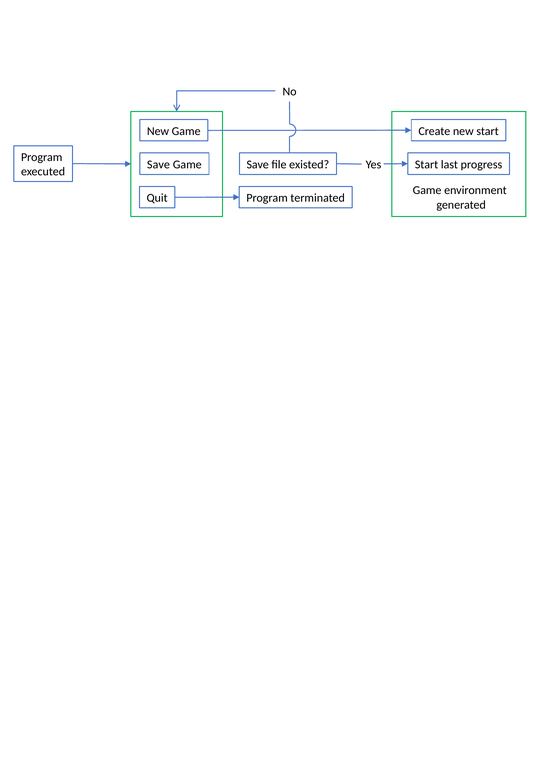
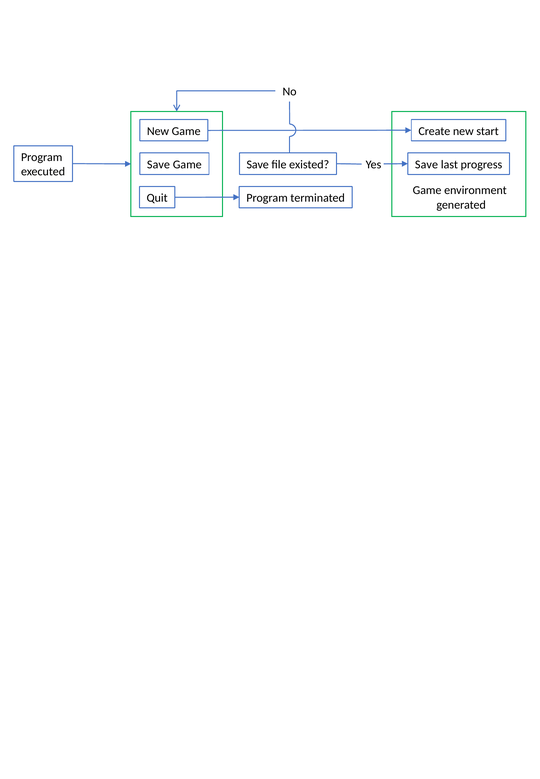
Start at (427, 165): Start -> Save
